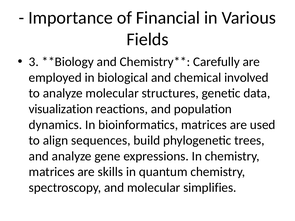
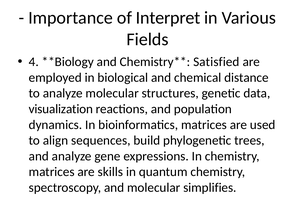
Financial: Financial -> Interpret
3: 3 -> 4
Carefully: Carefully -> Satisfied
involved: involved -> distance
